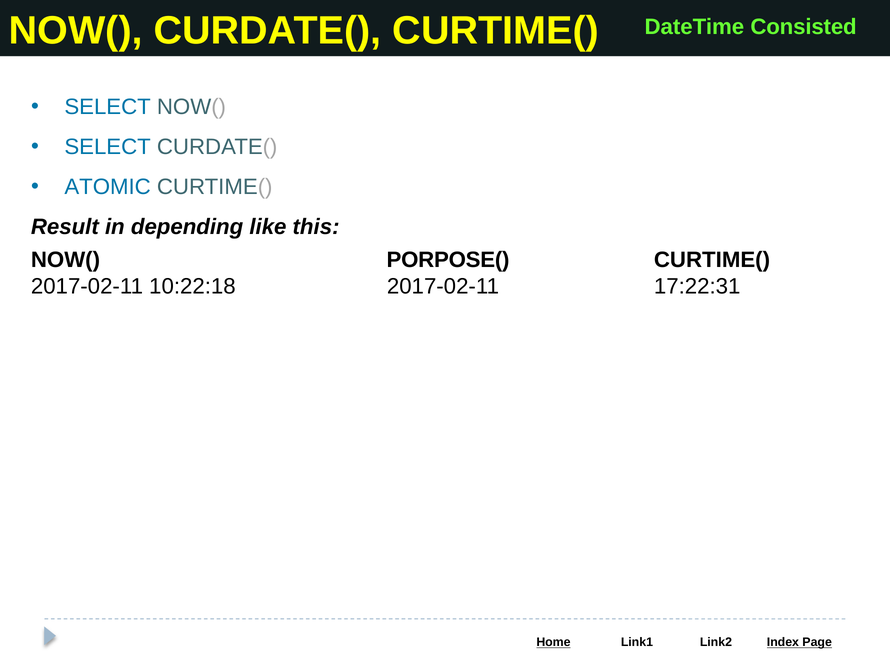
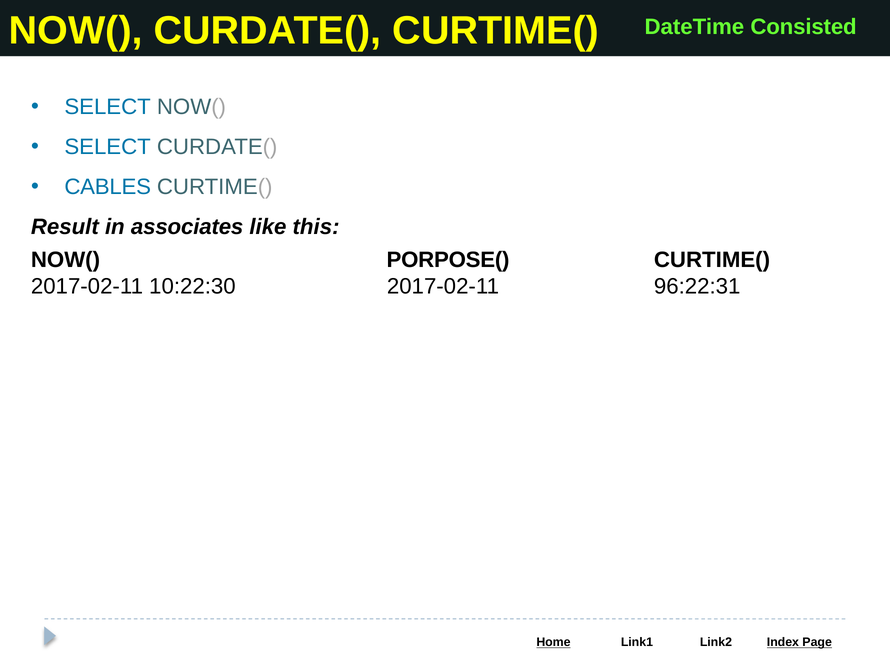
ATOMIC: ATOMIC -> CABLES
depending: depending -> associates
10:22:18: 10:22:18 -> 10:22:30
17:22:31: 17:22:31 -> 96:22:31
